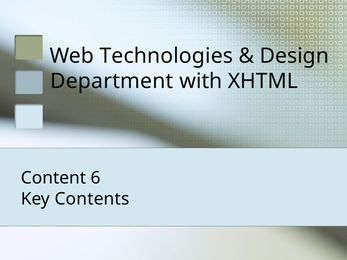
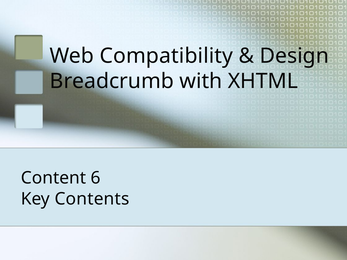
Technologies: Technologies -> Compatibility
Department: Department -> Breadcrumb
